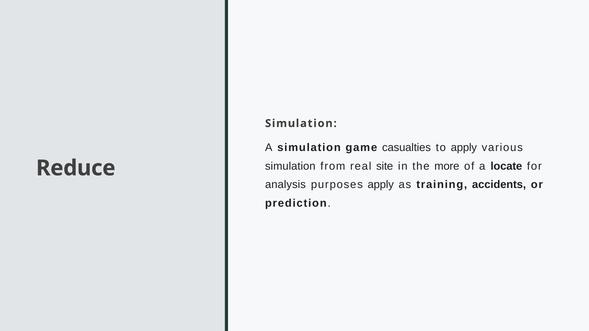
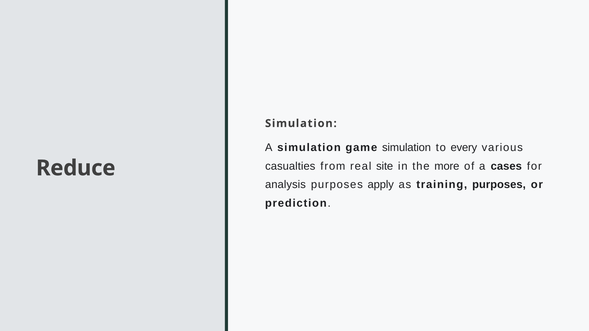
game casualties: casualties -> simulation
to apply: apply -> every
simulation at (290, 166): simulation -> casualties
locate: locate -> cases
training accidents: accidents -> purposes
